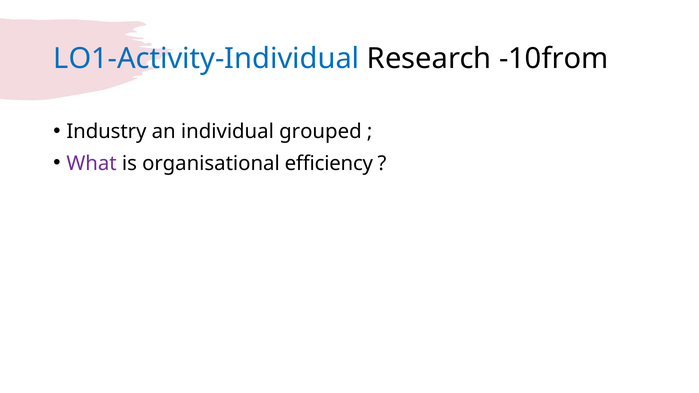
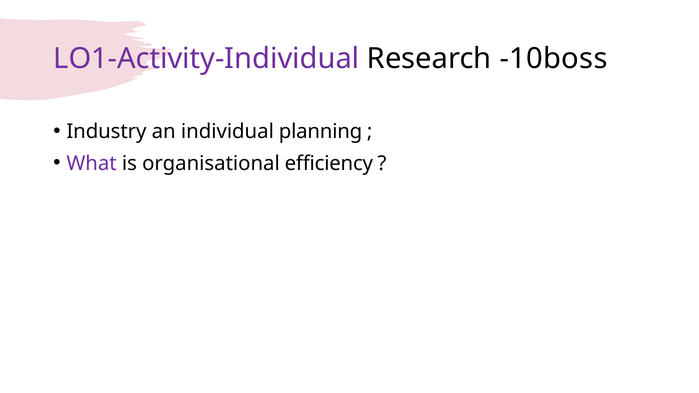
LO1-Activity-Individual colour: blue -> purple
-10from: -10from -> -10boss
grouped: grouped -> planning
